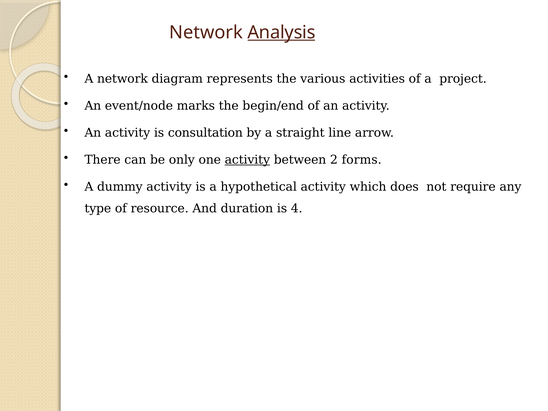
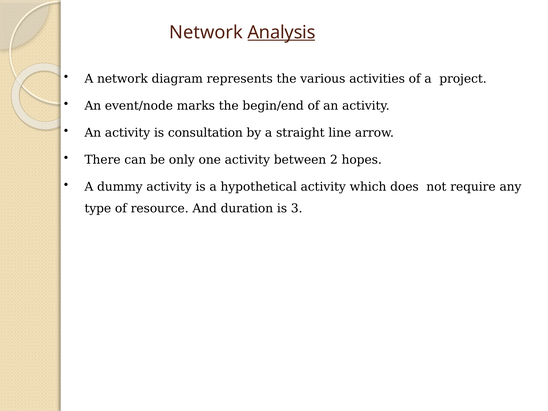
activity at (247, 160) underline: present -> none
forms: forms -> hopes
4: 4 -> 3
